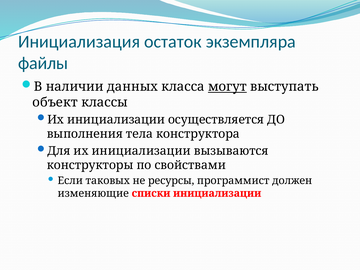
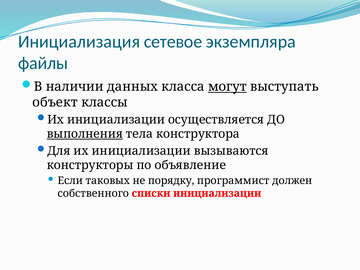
остаток: остаток -> сетевое
выполнения underline: none -> present
свойствами: свойствами -> объявление
ресурсы: ресурсы -> порядку
изменяющие: изменяющие -> собственного
